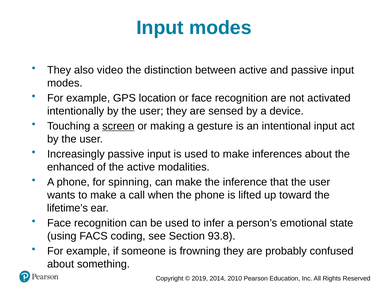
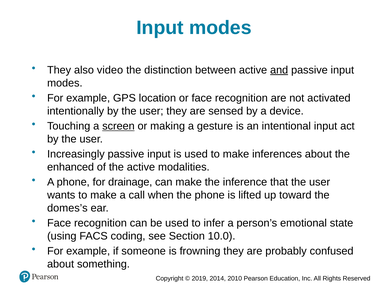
and underline: none -> present
spinning: spinning -> drainage
lifetime’s: lifetime’s -> domes’s
93.8: 93.8 -> 10.0
